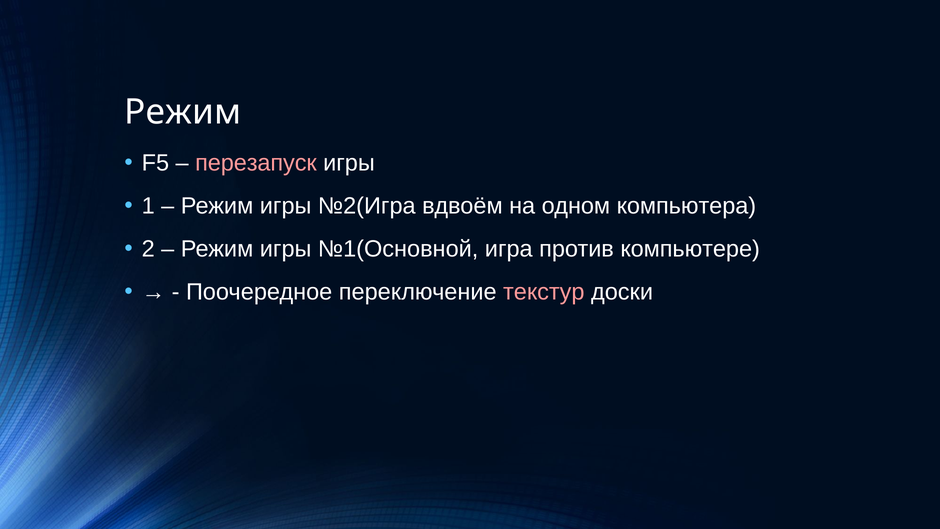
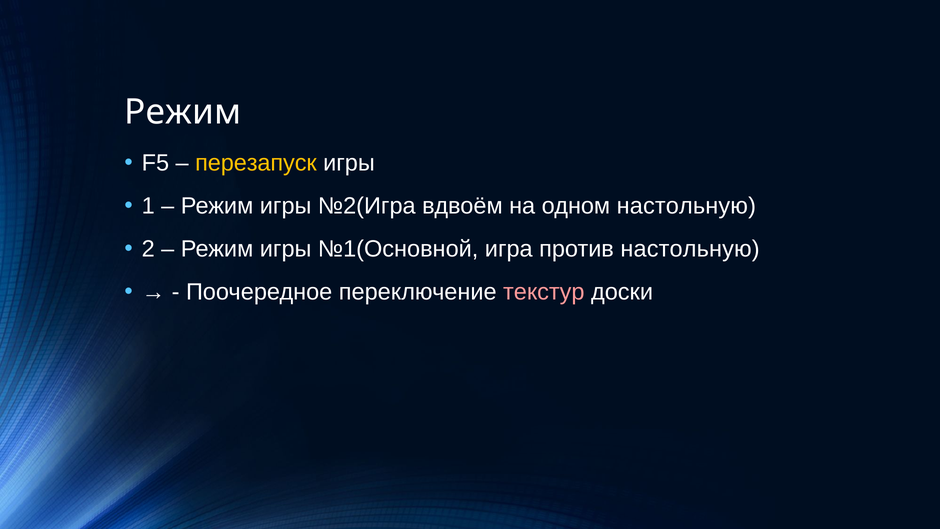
перезапуск colour: pink -> yellow
одном компьютера: компьютера -> настольную
против компьютере: компьютере -> настольную
